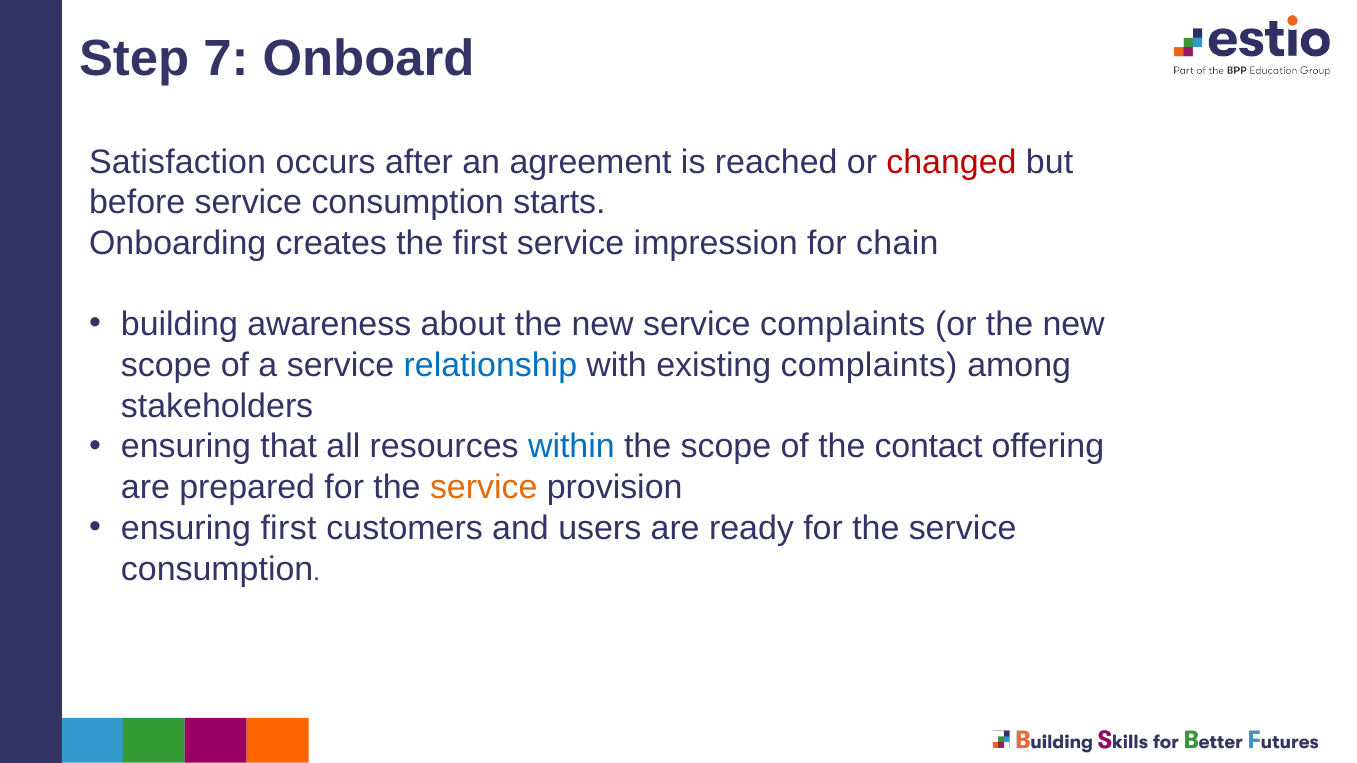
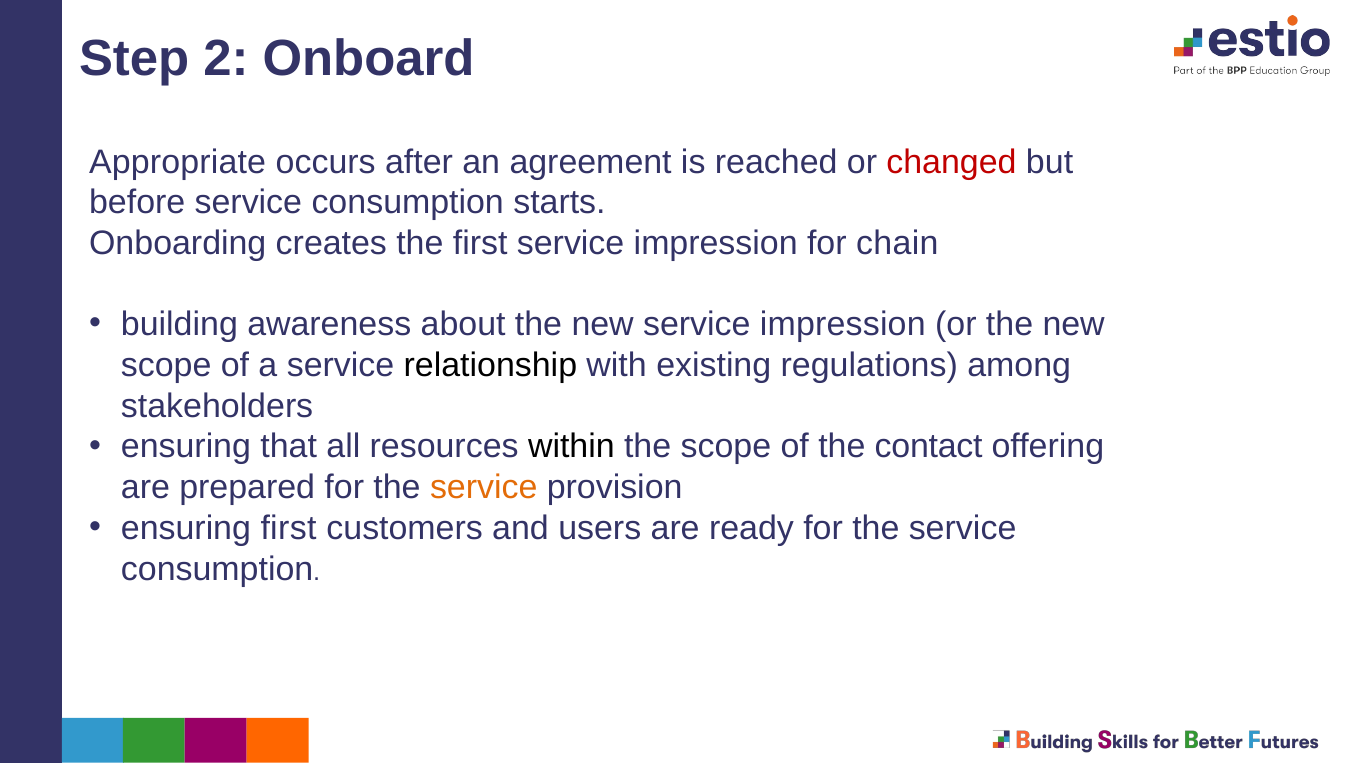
7: 7 -> 2
Satisfaction: Satisfaction -> Appropriate
new service complaints: complaints -> impression
relationship colour: blue -> black
existing complaints: complaints -> regulations
within colour: blue -> black
